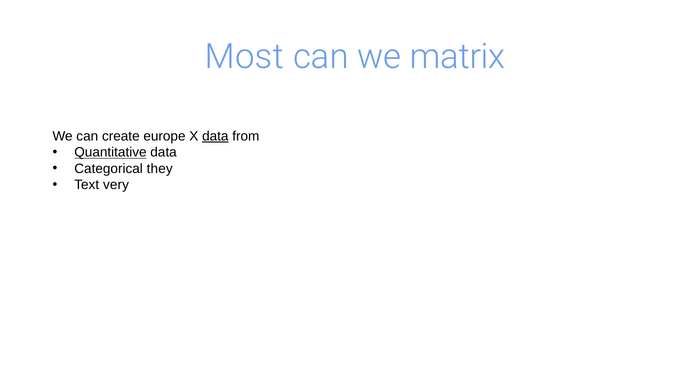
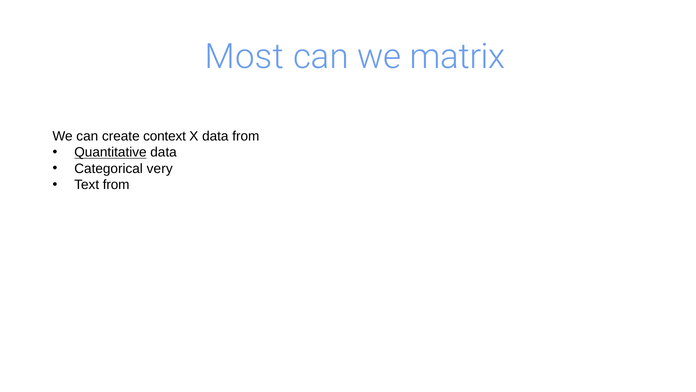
europe: europe -> context
data at (215, 136) underline: present -> none
they: they -> very
Text very: very -> from
